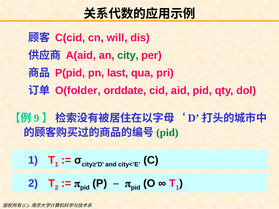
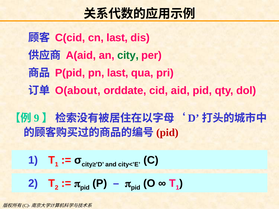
cn will: will -> last
O(folder: O(folder -> O(about
pid at (167, 133) colour: green -> red
